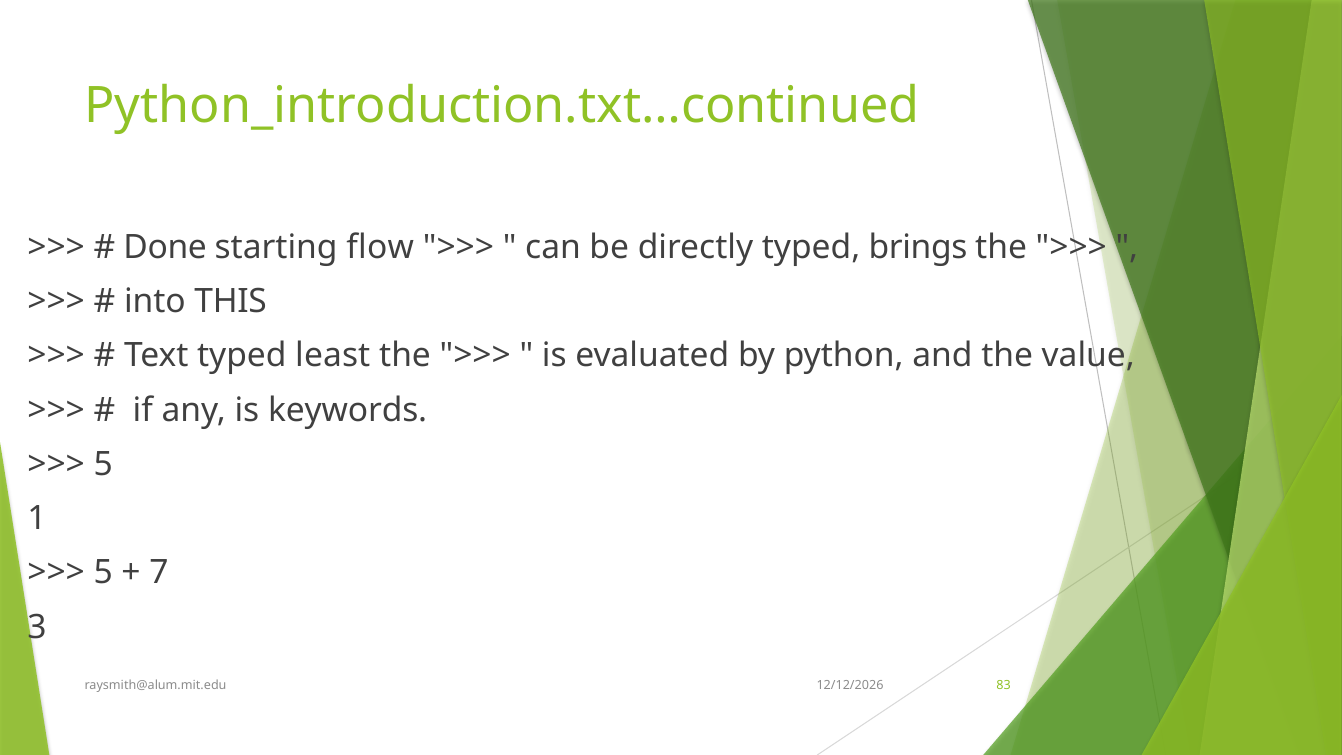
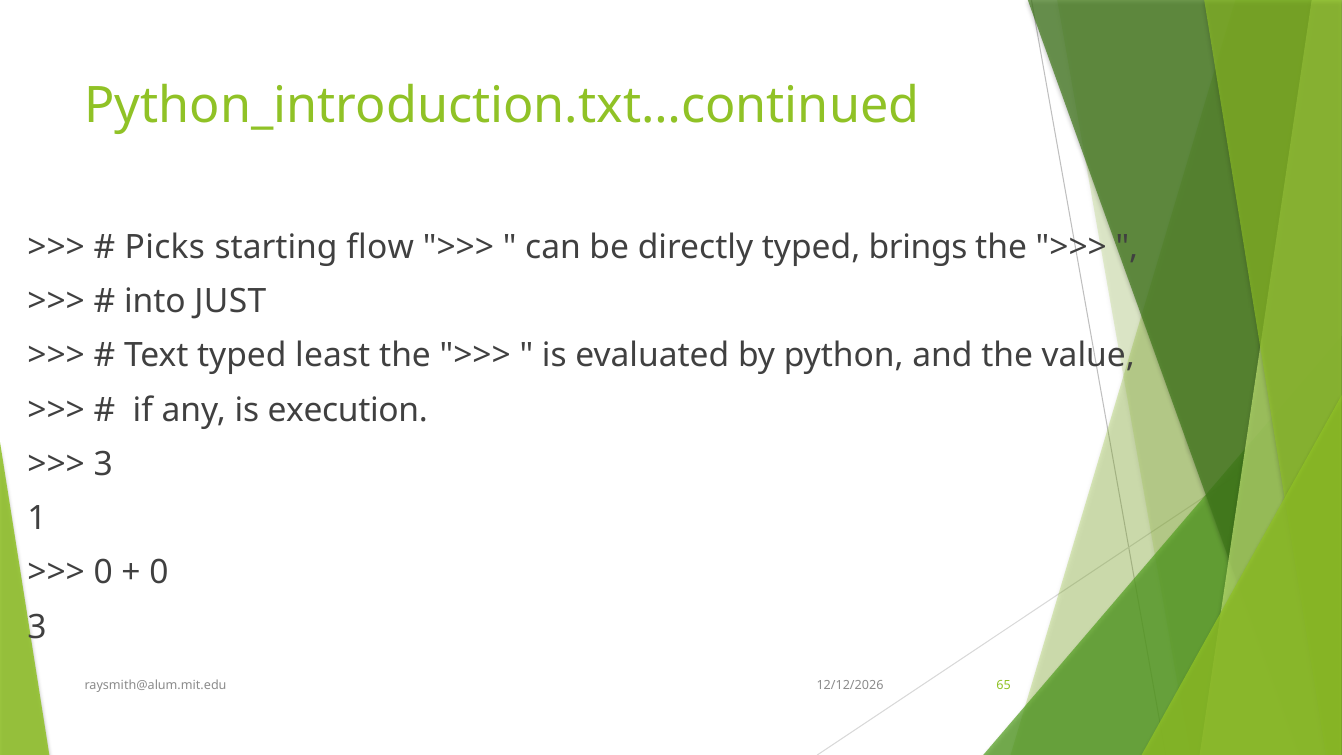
Done: Done -> Picks
THIS: THIS -> JUST
keywords: keywords -> execution
5 at (103, 464): 5 -> 3
5 at (103, 573): 5 -> 0
7 at (159, 573): 7 -> 0
83: 83 -> 65
